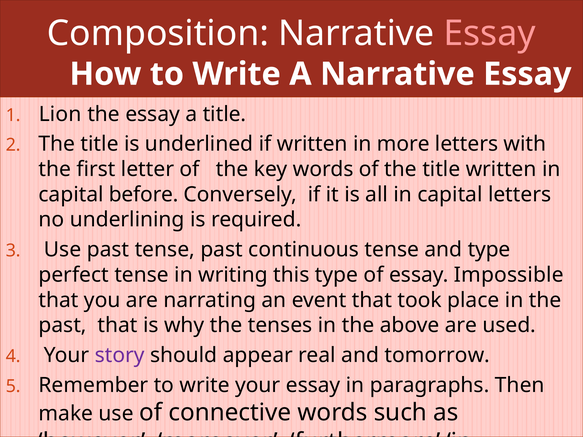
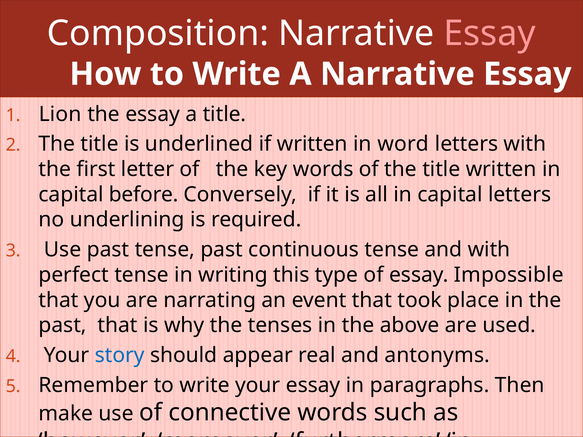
more: more -> word
and type: type -> with
story colour: purple -> blue
tomorrow: tomorrow -> antonyms
